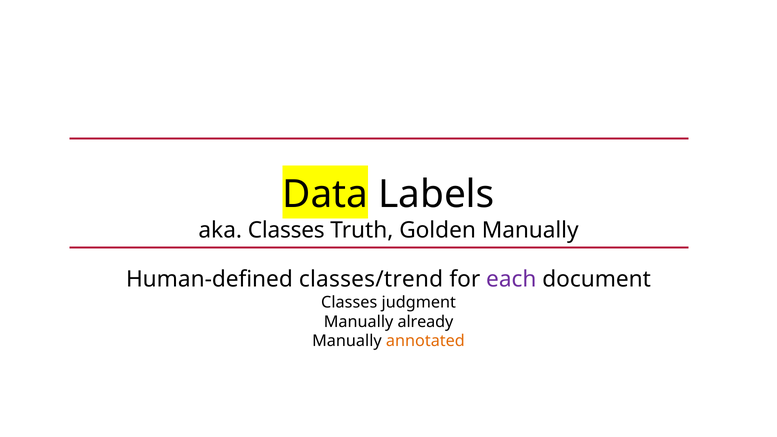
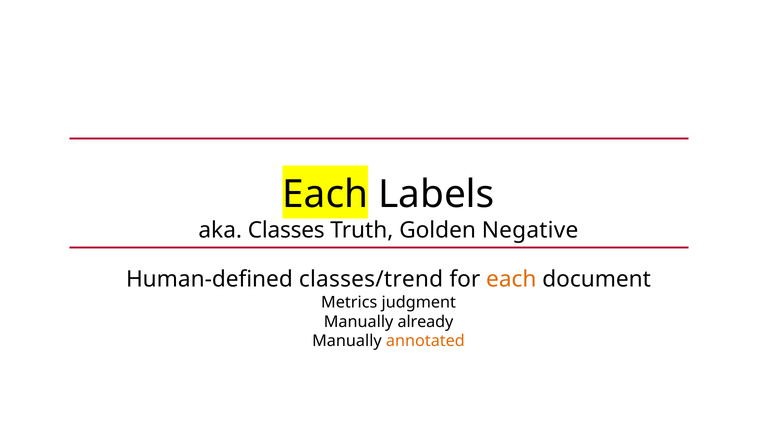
Data at (325, 194): Data -> Each
Golden Manually: Manually -> Negative
each at (511, 279) colour: purple -> orange
Classes at (349, 302): Classes -> Metrics
